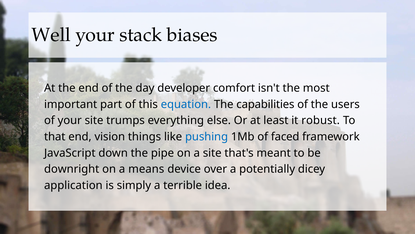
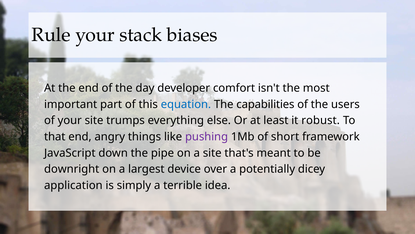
Well: Well -> Rule
vision: vision -> angry
pushing colour: blue -> purple
faced: faced -> short
means: means -> largest
